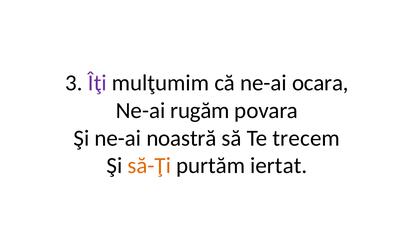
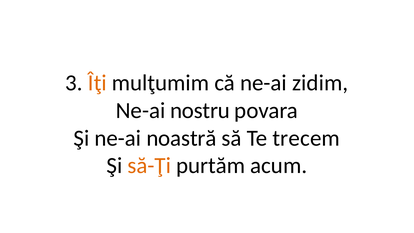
Îţi colour: purple -> orange
ocara: ocara -> zidim
rugăm: rugăm -> nostru
iertat: iertat -> acum
